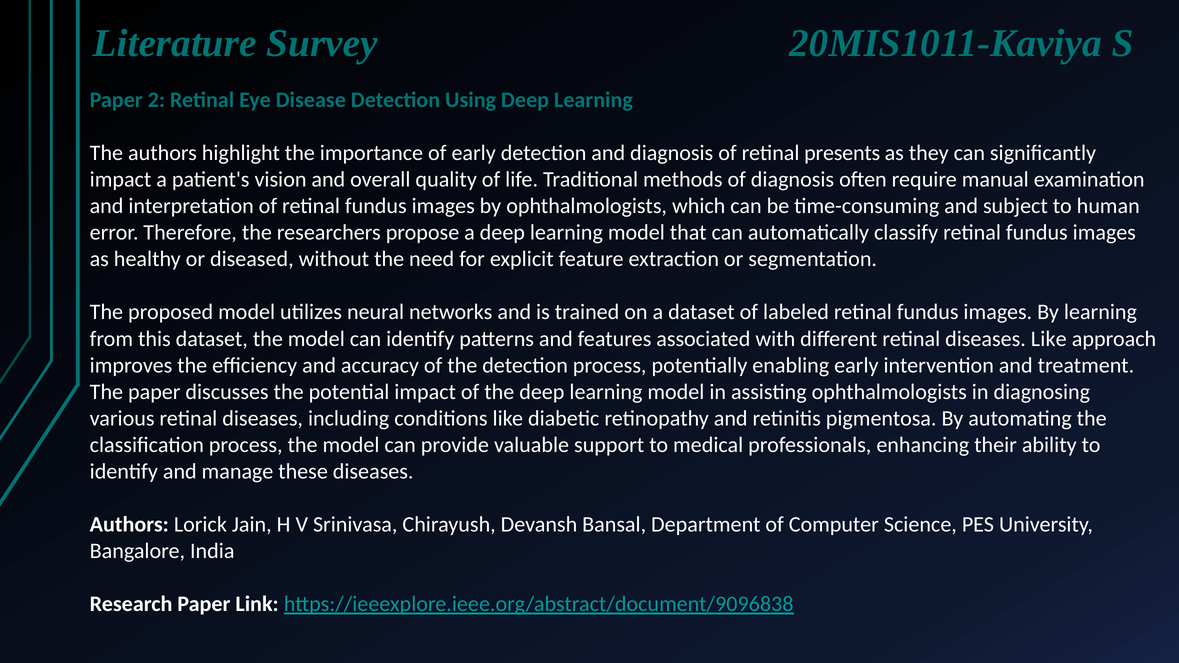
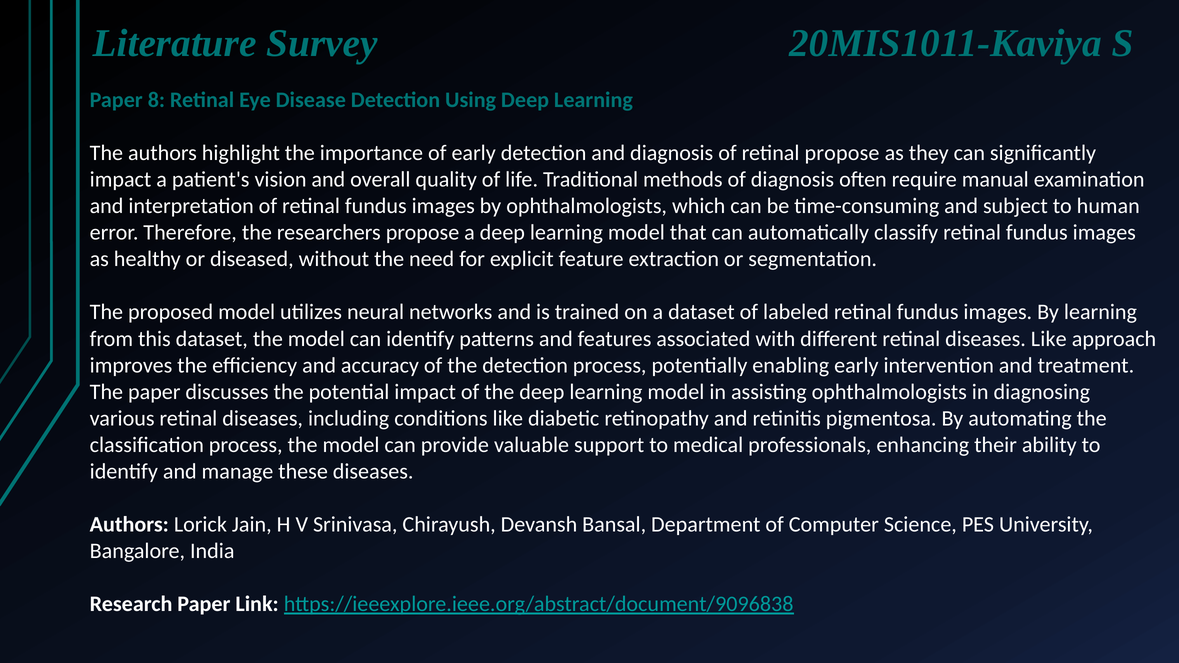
2: 2 -> 8
retinal presents: presents -> propose
